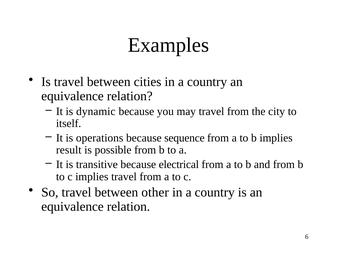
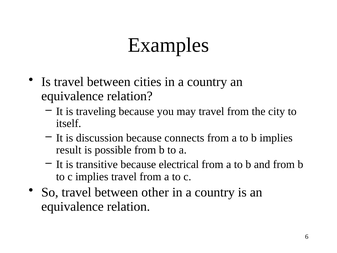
dynamic: dynamic -> traveling
operations: operations -> discussion
sequence: sequence -> connects
